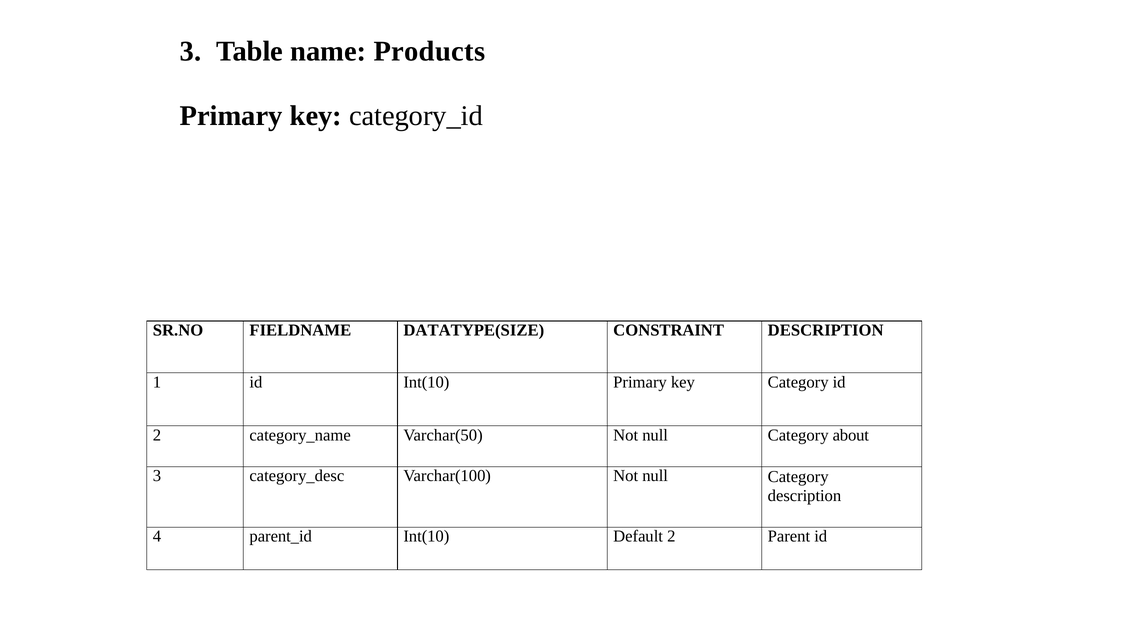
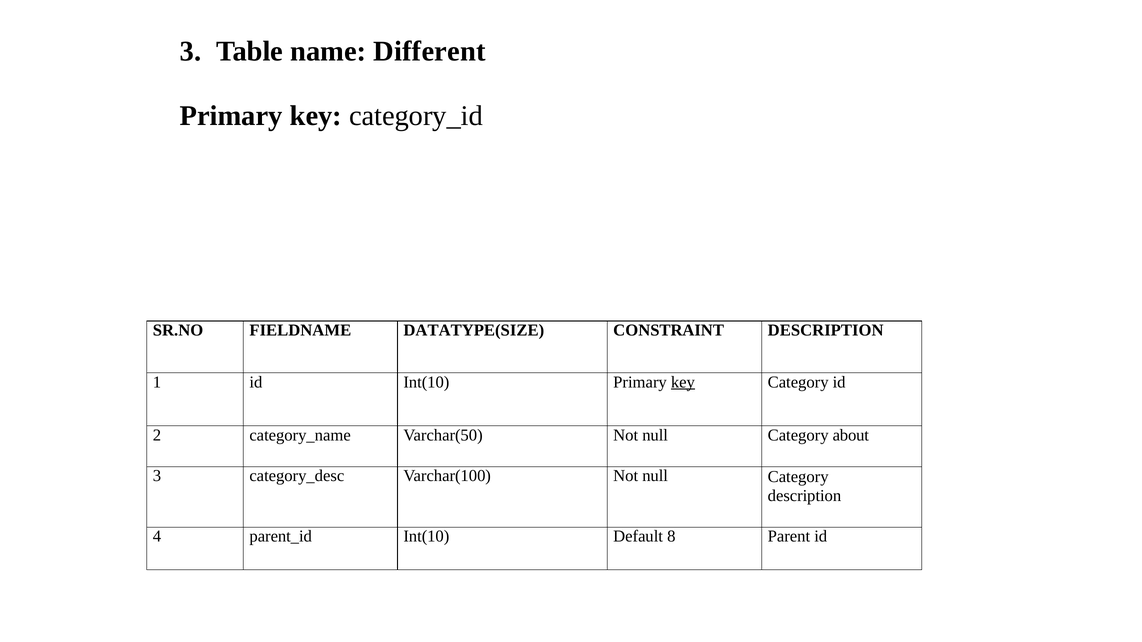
Products: Products -> Different
key at (683, 382) underline: none -> present
Default 2: 2 -> 8
